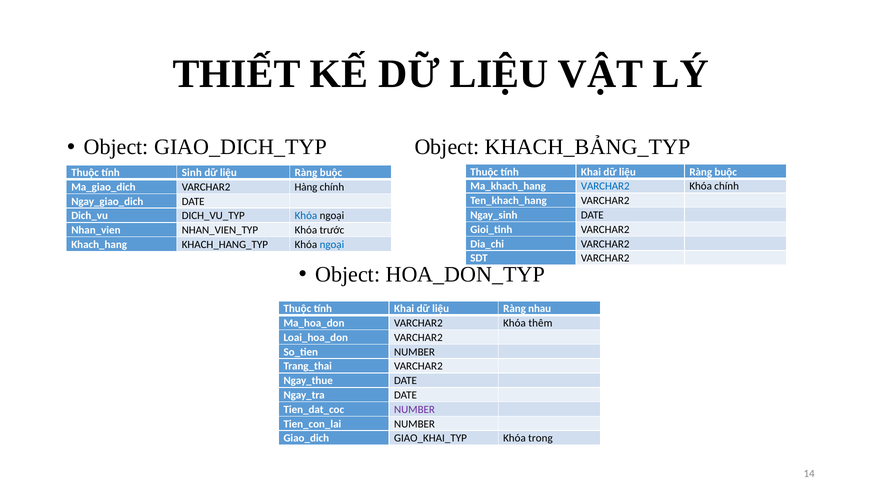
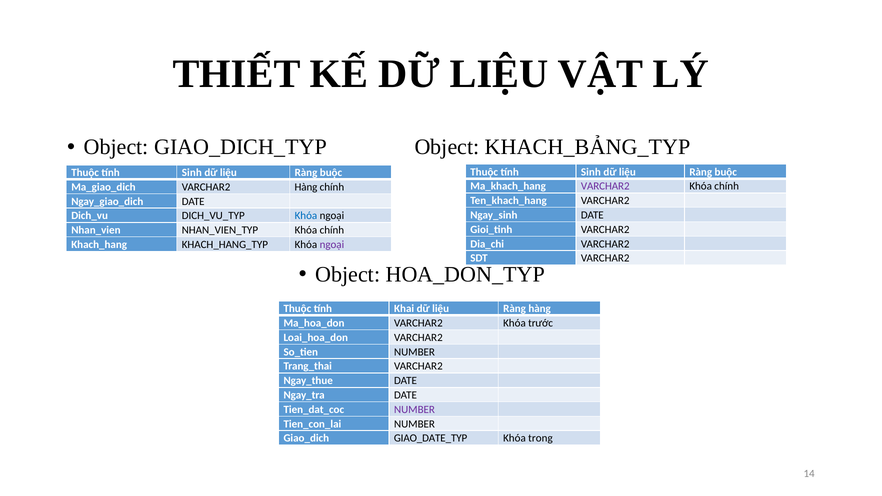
Khai at (591, 172): Khai -> Sinh
VARCHAR2 at (605, 186) colour: blue -> purple
trước at (332, 230): trước -> chính
ngoại at (332, 245) colour: blue -> purple
Ràng nhau: nhau -> hàng
thêm: thêm -> trước
GIAO_KHAI_TYP: GIAO_KHAI_TYP -> GIAO_DATE_TYP
